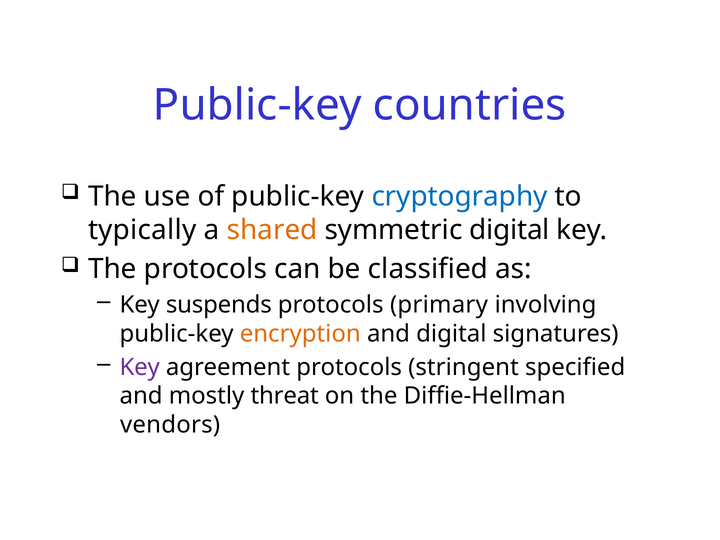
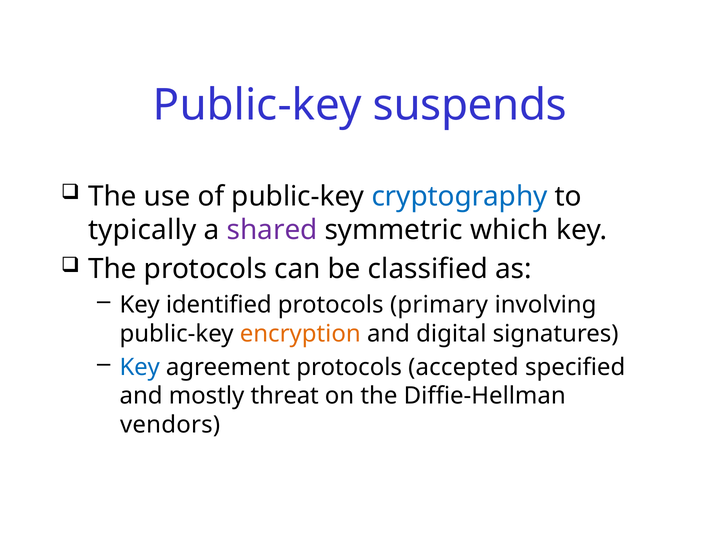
countries: countries -> suspends
shared colour: orange -> purple
symmetric digital: digital -> which
suspends: suspends -> identified
Key at (140, 367) colour: purple -> blue
stringent: stringent -> accepted
